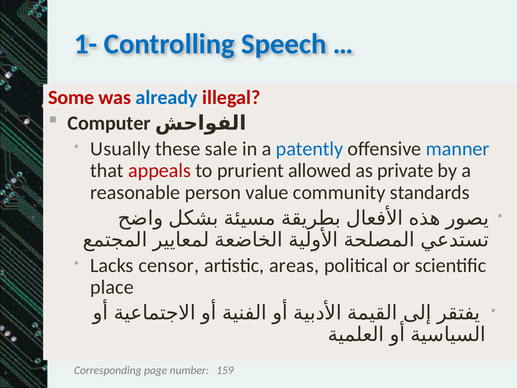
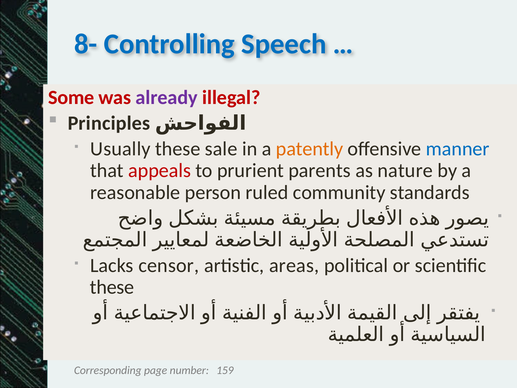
1-: 1- -> 8-
already colour: blue -> purple
Computer: Computer -> Principles
patently colour: blue -> orange
allowed: allowed -> parents
private: private -> nature
value: value -> ruled
place at (112, 287): place -> these
